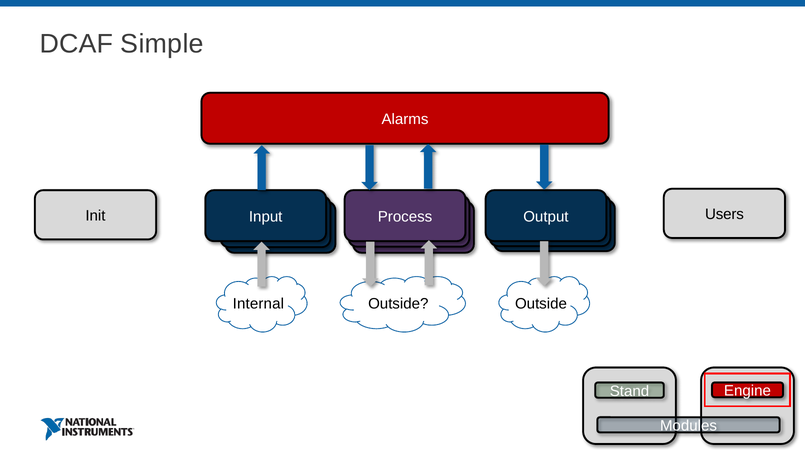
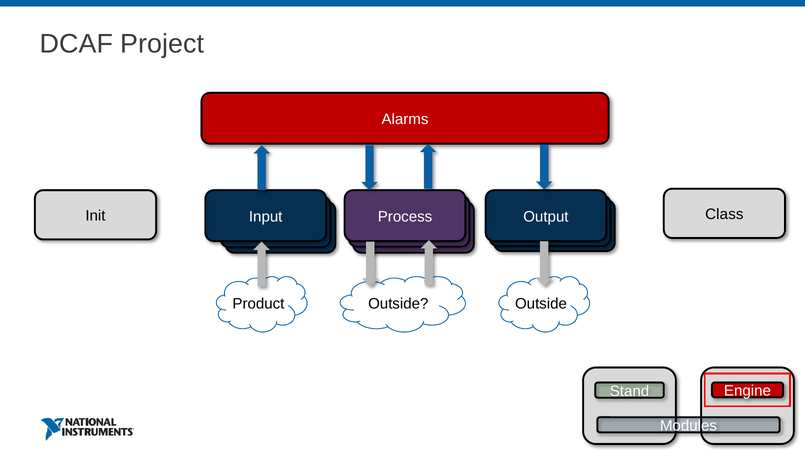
Simple: Simple -> Project
Users: Users -> Class
Internal: Internal -> Product
